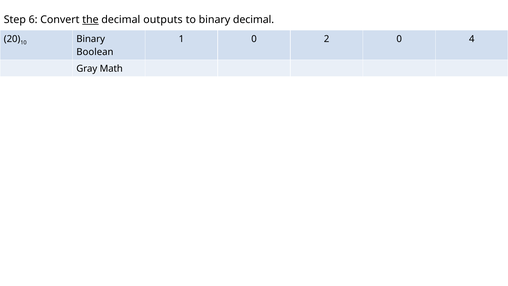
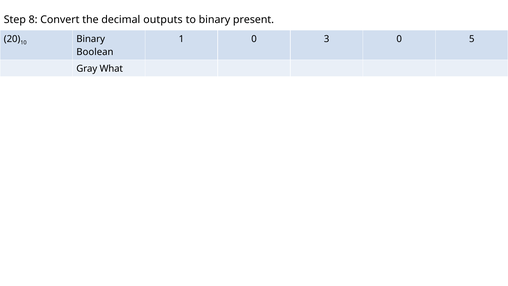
6: 6 -> 8
the underline: present -> none
binary decimal: decimal -> present
2: 2 -> 3
4: 4 -> 5
Math: Math -> What
